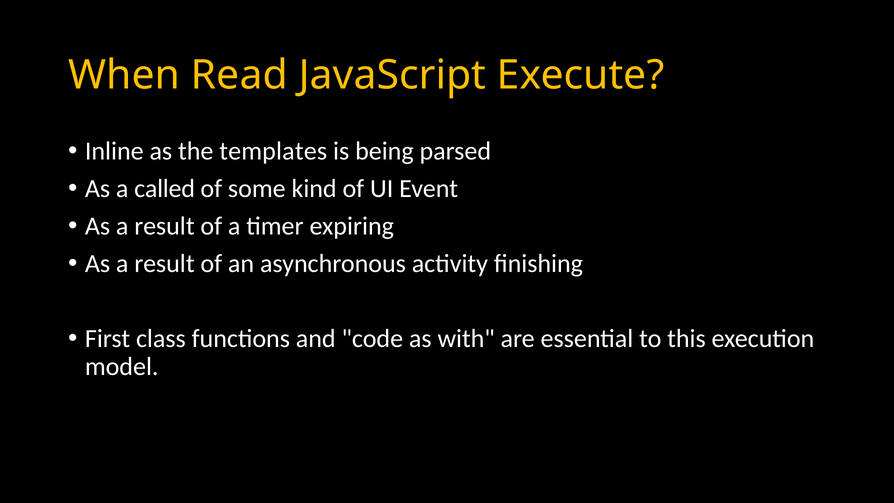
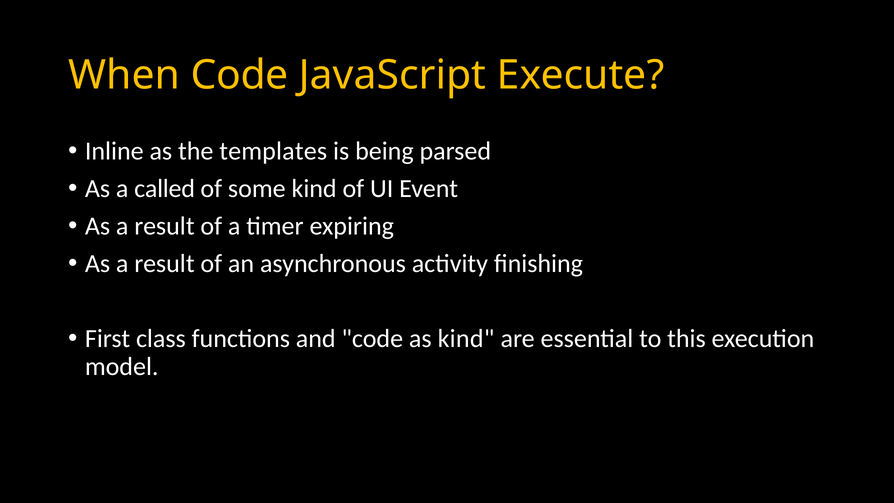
When Read: Read -> Code
as with: with -> kind
